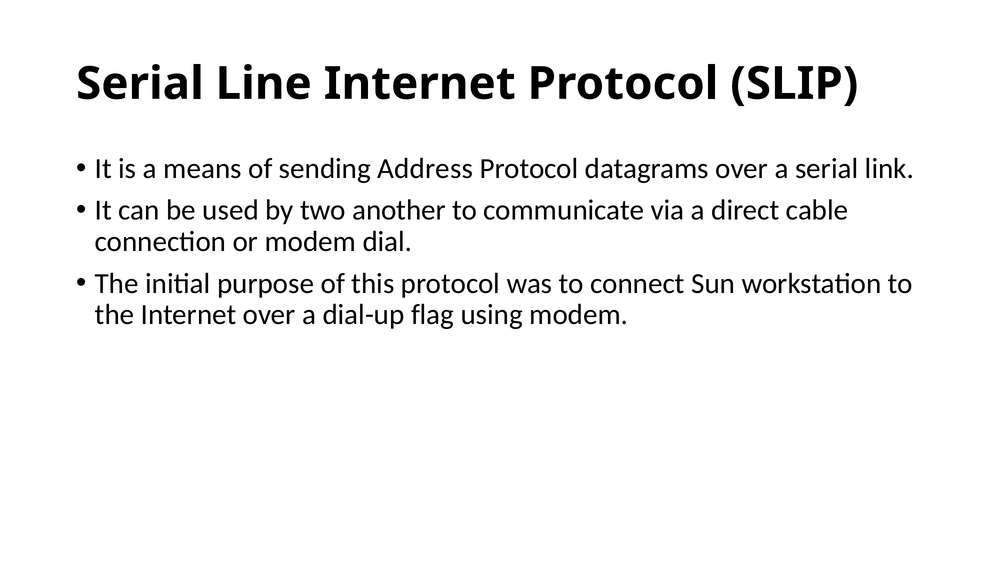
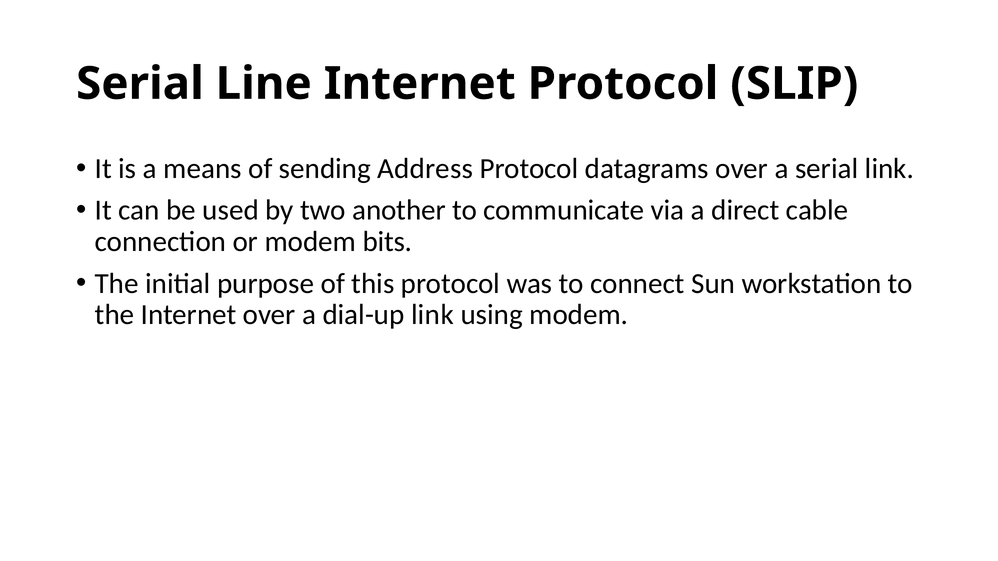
dial: dial -> bits
dial-up flag: flag -> link
